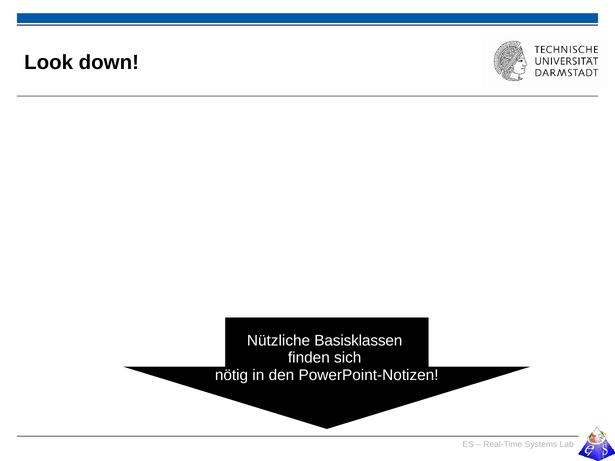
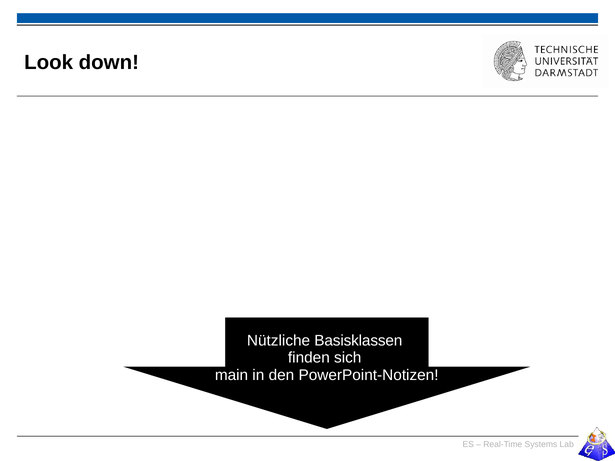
nötig: nötig -> main
